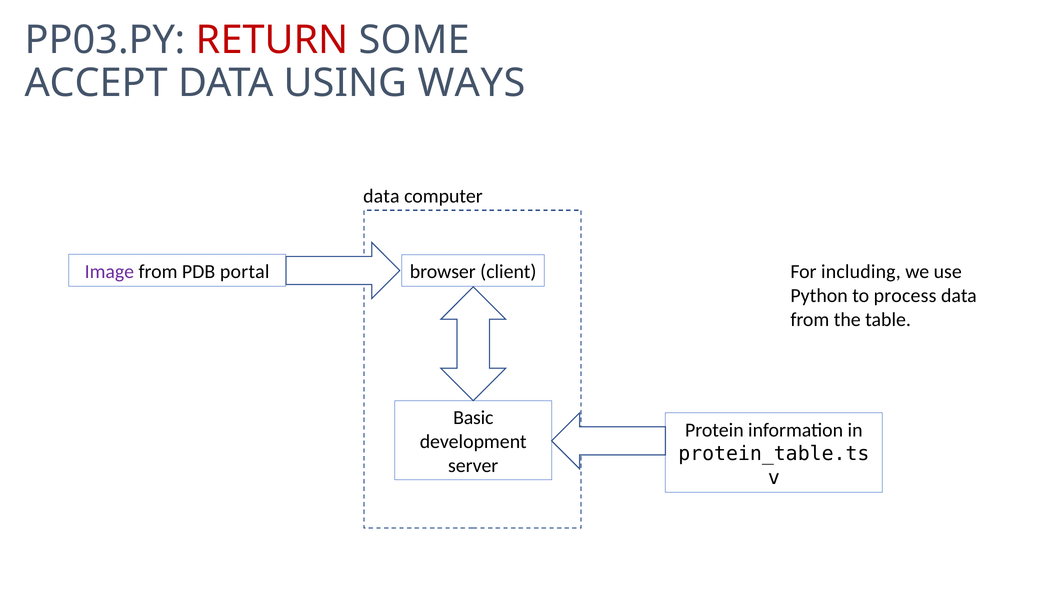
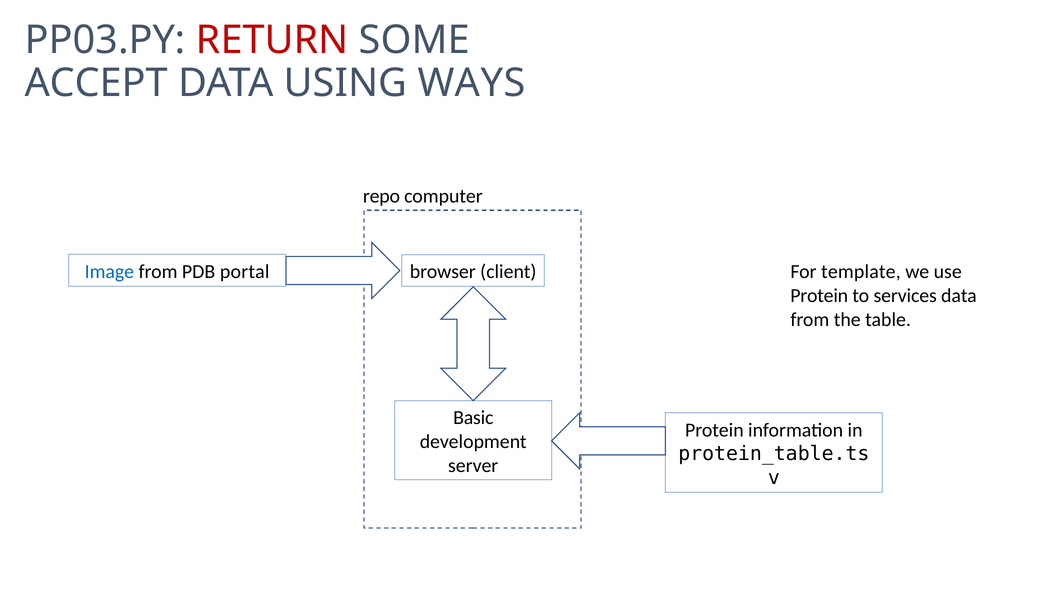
data at (381, 196): data -> repo
Image colour: purple -> blue
including: including -> template
Python at (819, 295): Python -> Protein
process: process -> services
